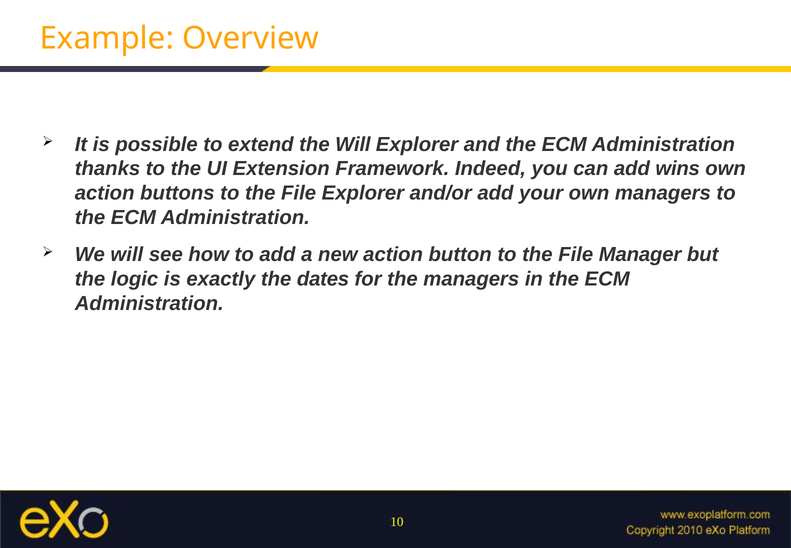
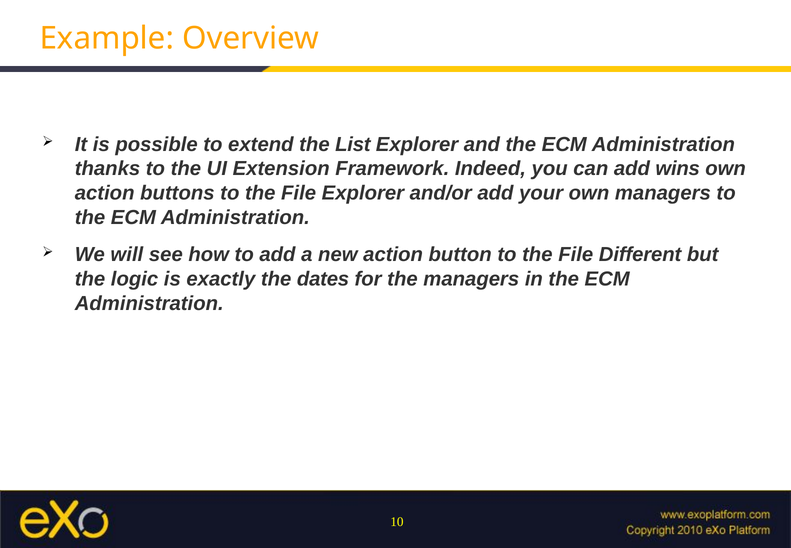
the Will: Will -> List
Manager: Manager -> Different
